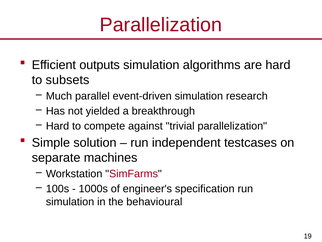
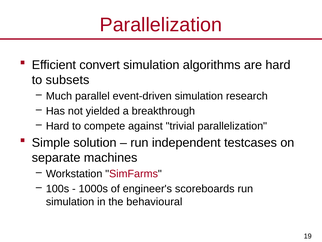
outputs: outputs -> convert
specification: specification -> scoreboards
